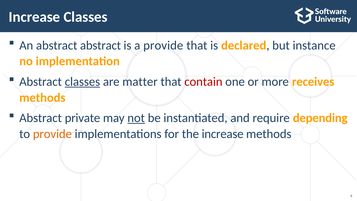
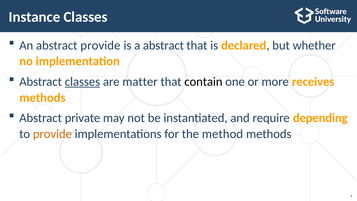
Increase at (34, 17): Increase -> Instance
abstract abstract: abstract -> provide
a provide: provide -> abstract
instance: instance -> whether
contain colour: red -> black
not underline: present -> none
the increase: increase -> method
